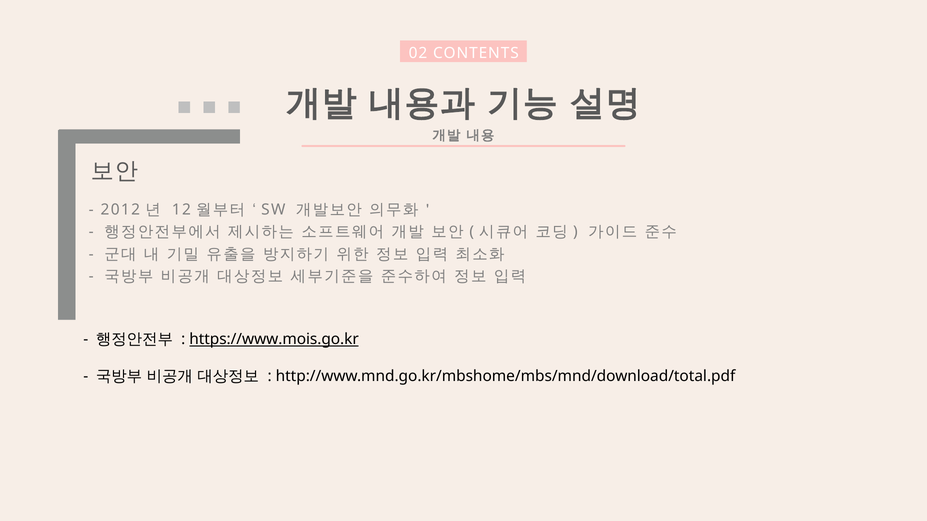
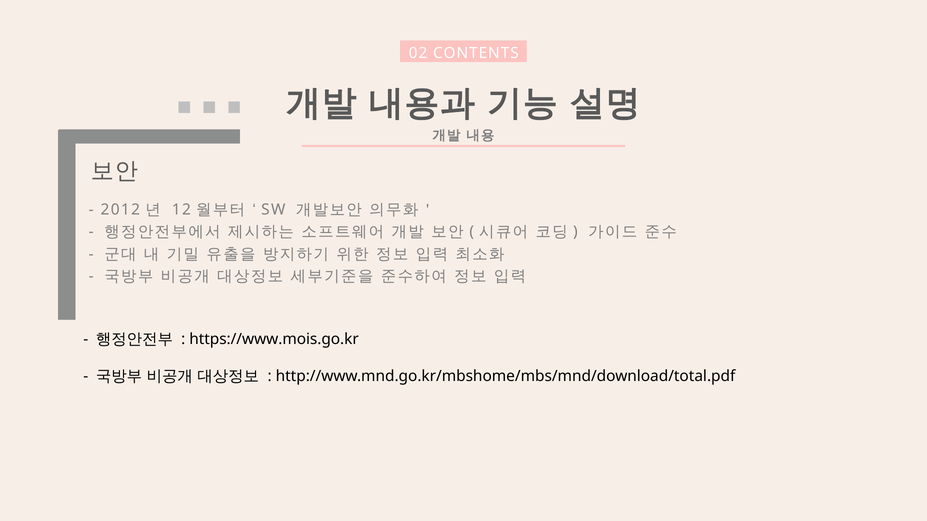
https://www.mois.go.kr underline: present -> none
